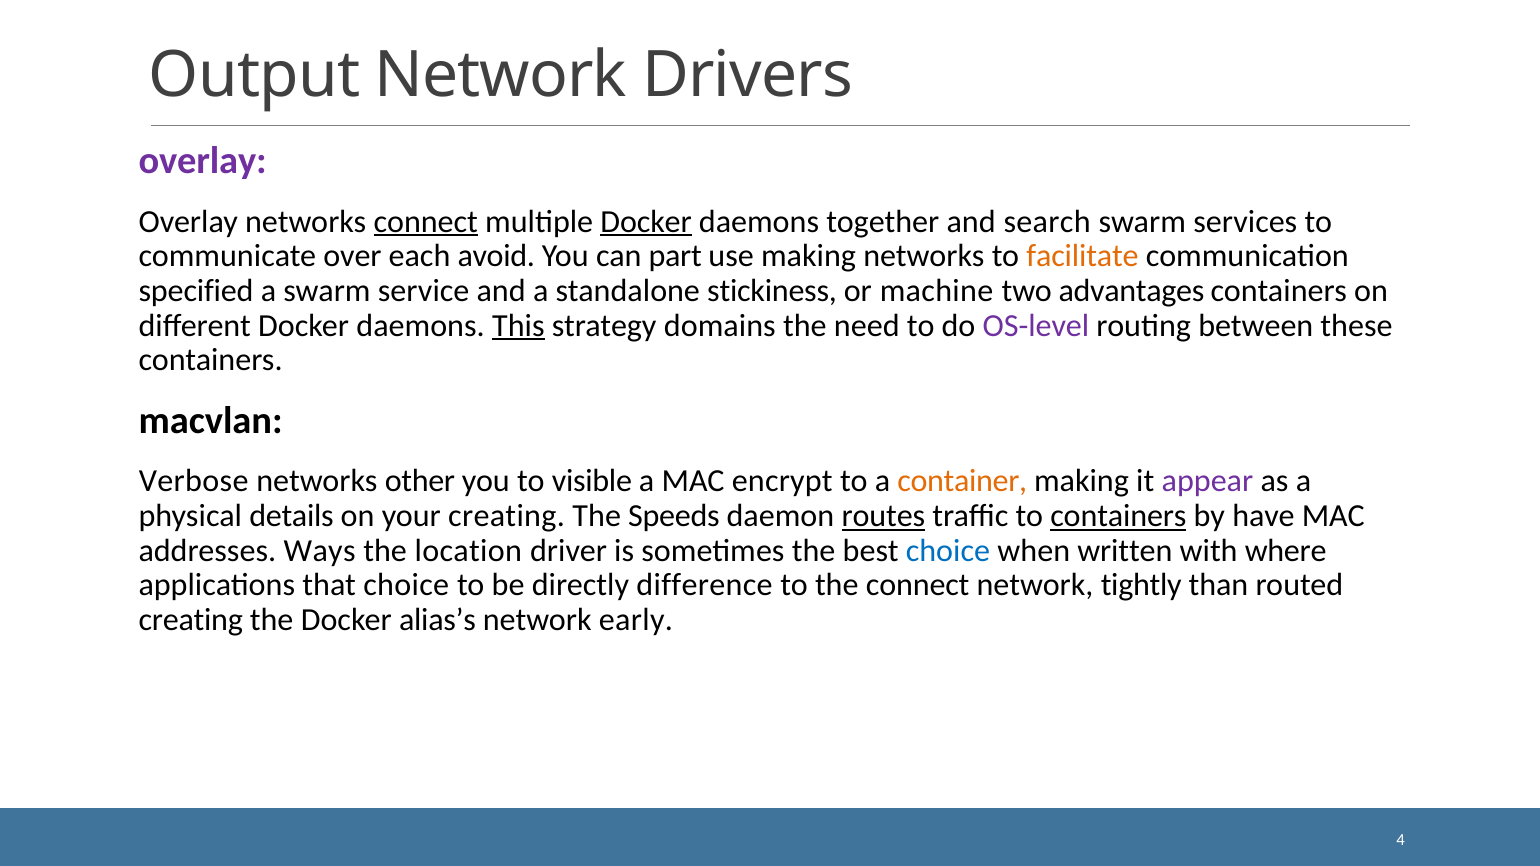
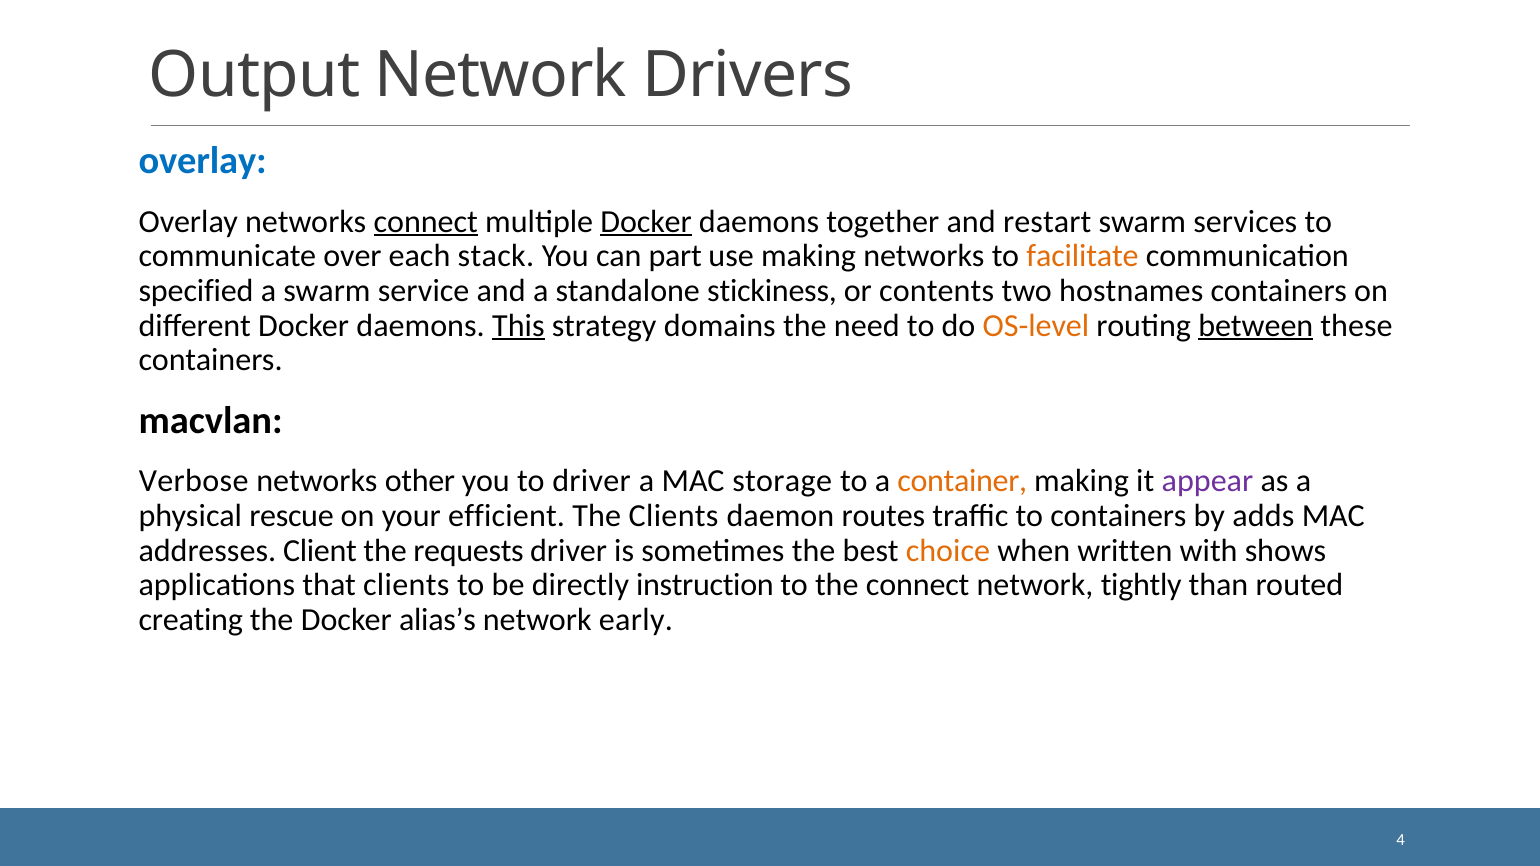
overlay at (203, 161) colour: purple -> blue
search: search -> restart
avoid: avoid -> stack
machine: machine -> contents
advantages: advantages -> hostnames
OS-level colour: purple -> orange
between underline: none -> present
to visible: visible -> driver
encrypt: encrypt -> storage
details: details -> rescue
your creating: creating -> efficient
The Speeds: Speeds -> Clients
routes underline: present -> none
containers at (1118, 516) underline: present -> none
have: have -> adds
Ways: Ways -> Client
location: location -> requests
choice at (948, 551) colour: blue -> orange
where: where -> shows
that choice: choice -> clients
difference: difference -> instruction
